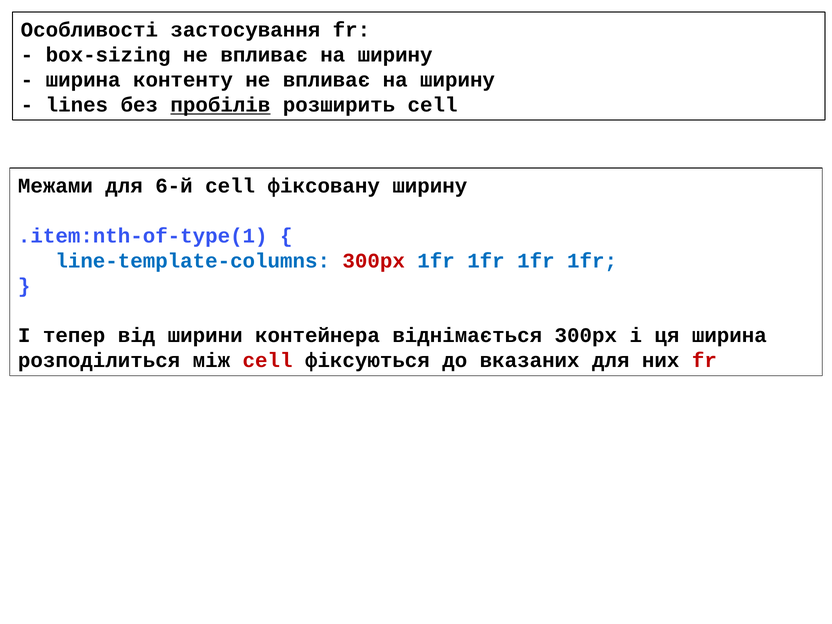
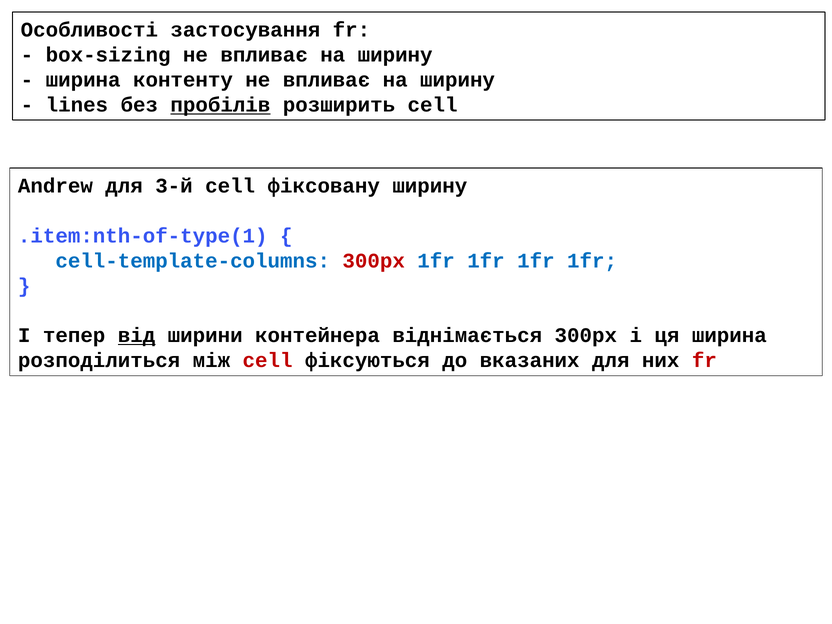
Межами: Межами -> Andrew
6-й: 6-й -> 3-й
line-template-columns: line-template-columns -> cell-template-columns
від underline: none -> present
